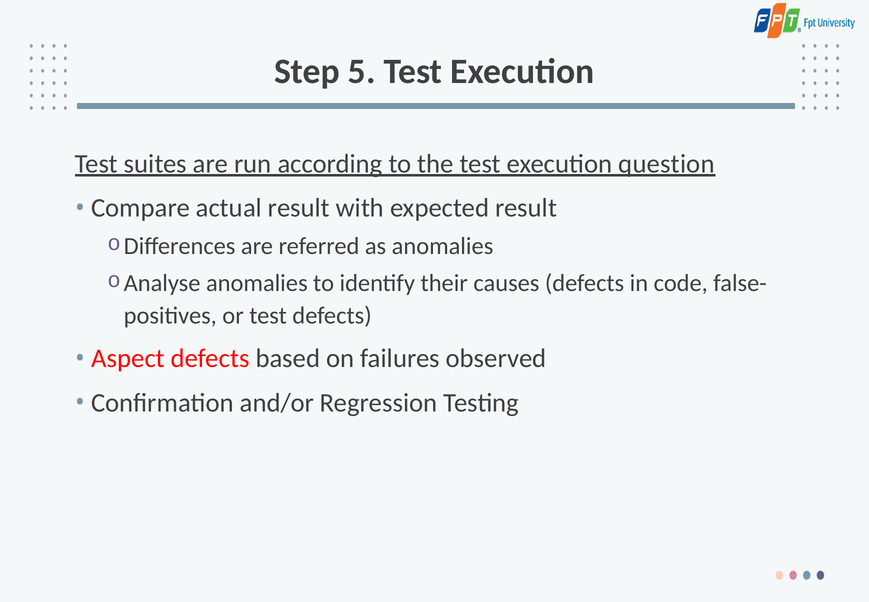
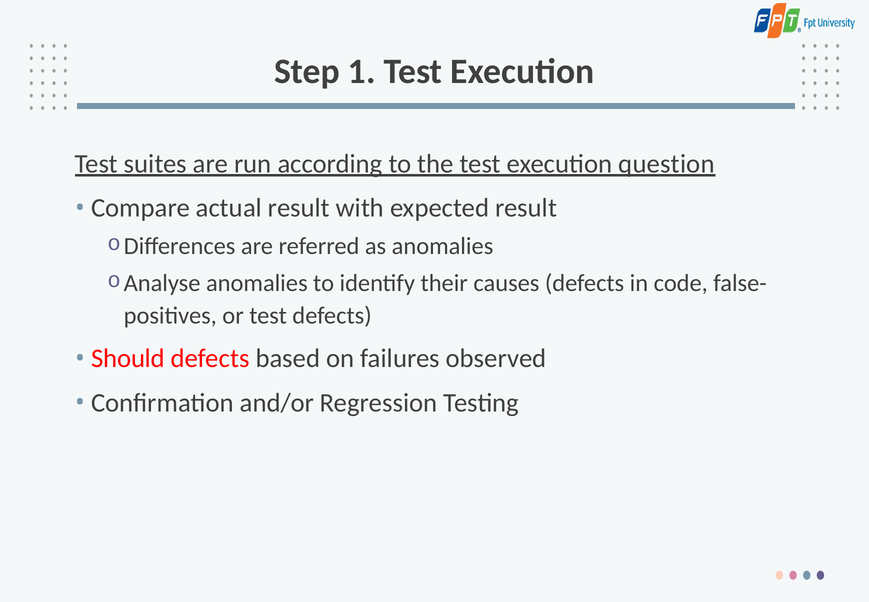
5: 5 -> 1
Aspect: Aspect -> Should
